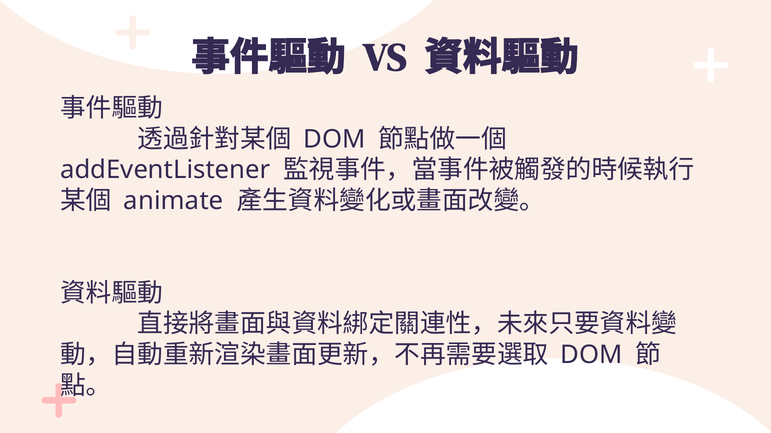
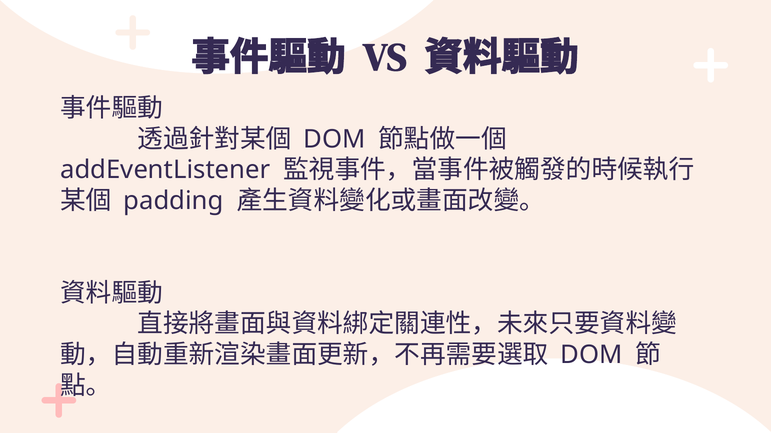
animate: animate -> padding
